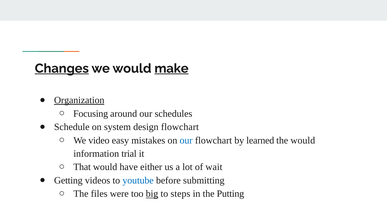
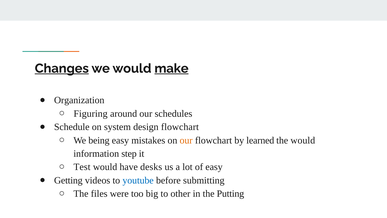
Organization underline: present -> none
Focusing: Focusing -> Figuring
video: video -> being
our at (186, 140) colour: blue -> orange
trial: trial -> step
That: That -> Test
either: either -> desks
of wait: wait -> easy
big underline: present -> none
steps: steps -> other
